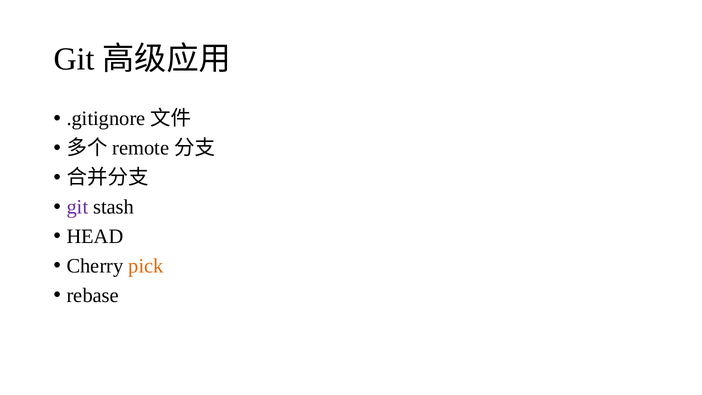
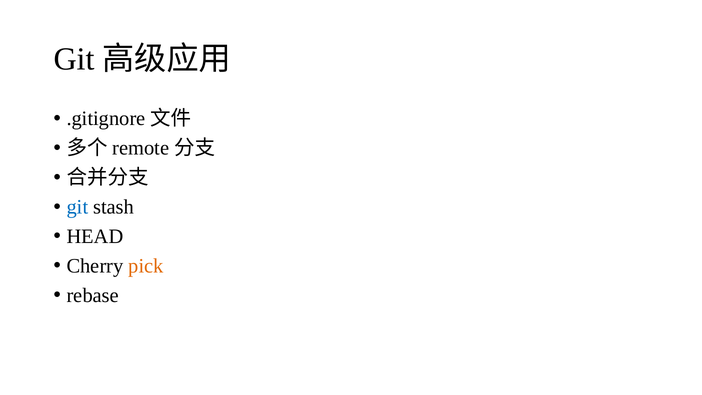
git at (77, 207) colour: purple -> blue
